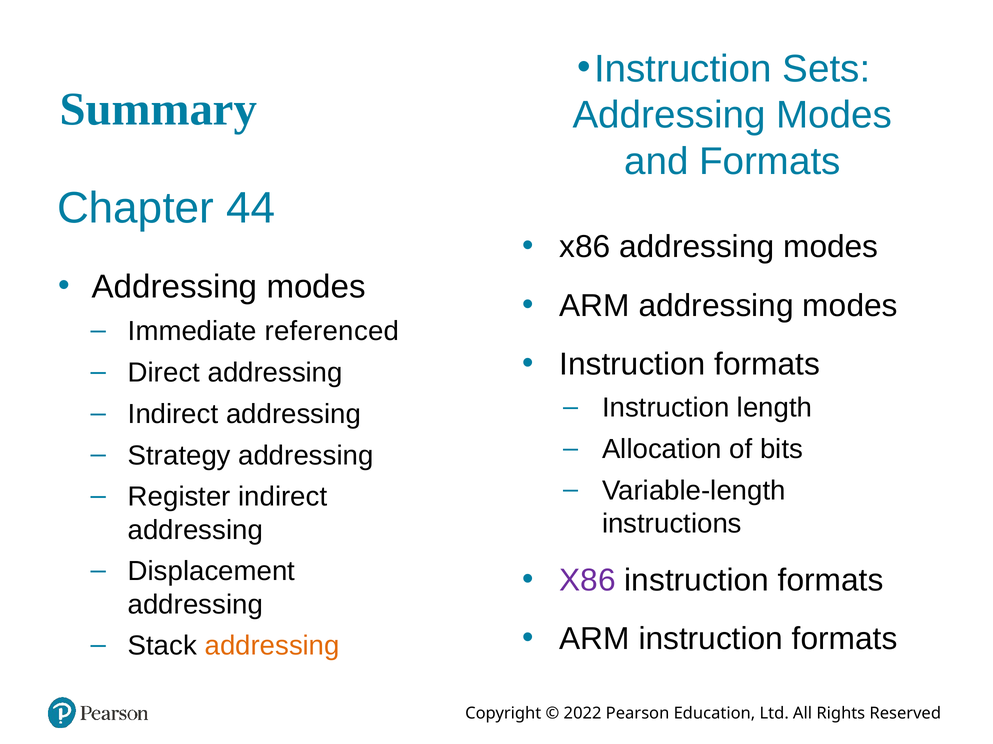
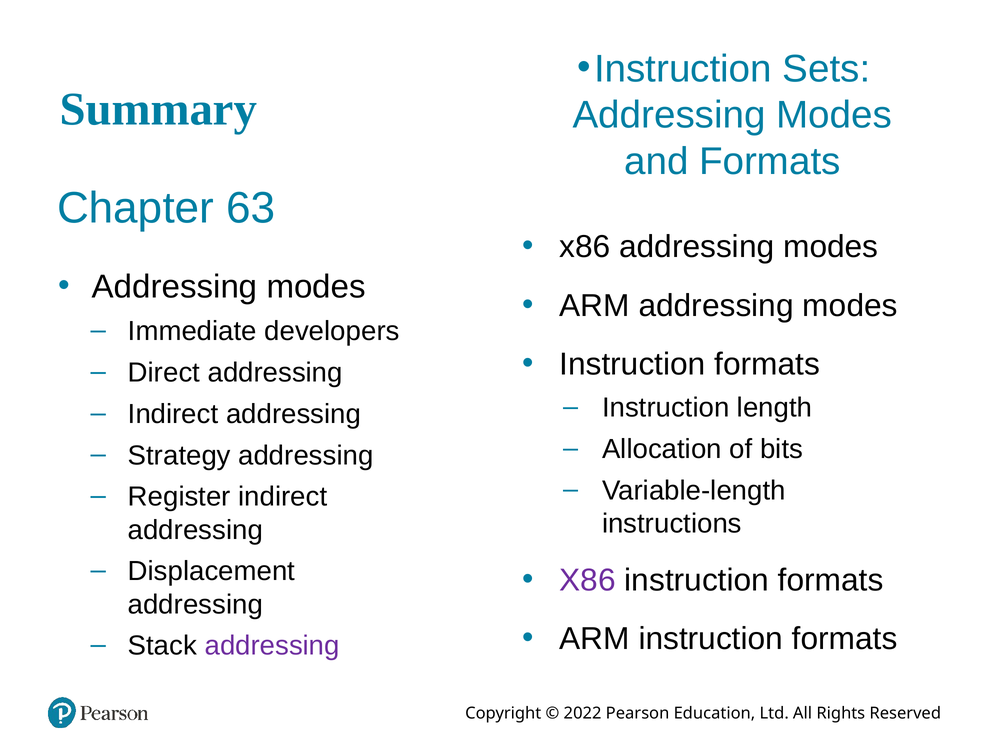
44: 44 -> 63
referenced: referenced -> developers
addressing at (272, 647) colour: orange -> purple
